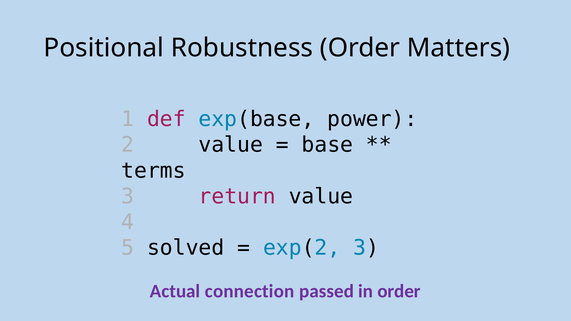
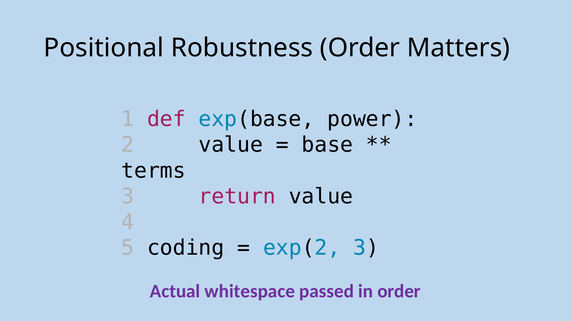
solved: solved -> coding
connection: connection -> whitespace
